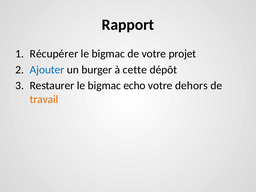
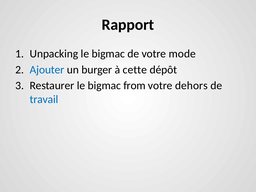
Récupérer: Récupérer -> Unpacking
projet: projet -> mode
echo: echo -> from
travail colour: orange -> blue
